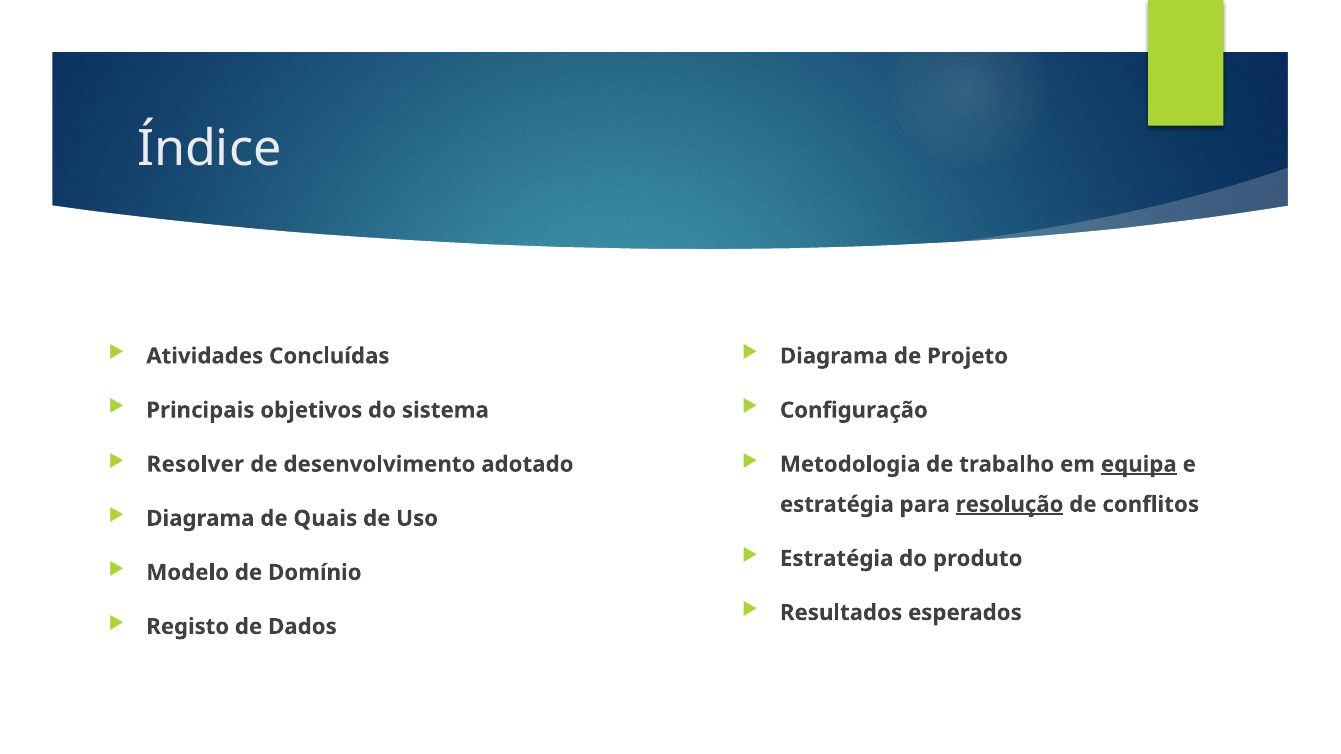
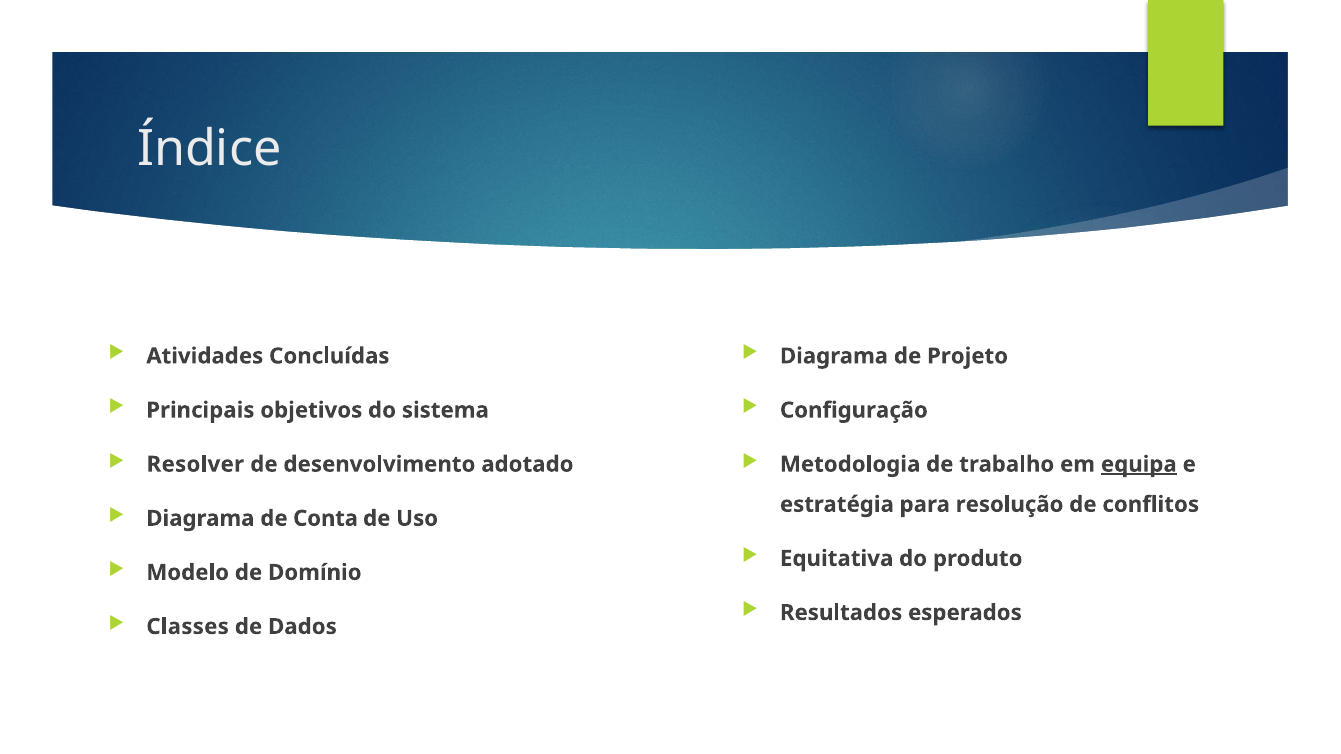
resolução underline: present -> none
Quais: Quais -> Conta
Estratégia at (837, 559): Estratégia -> Equitativa
Registo: Registo -> Classes
